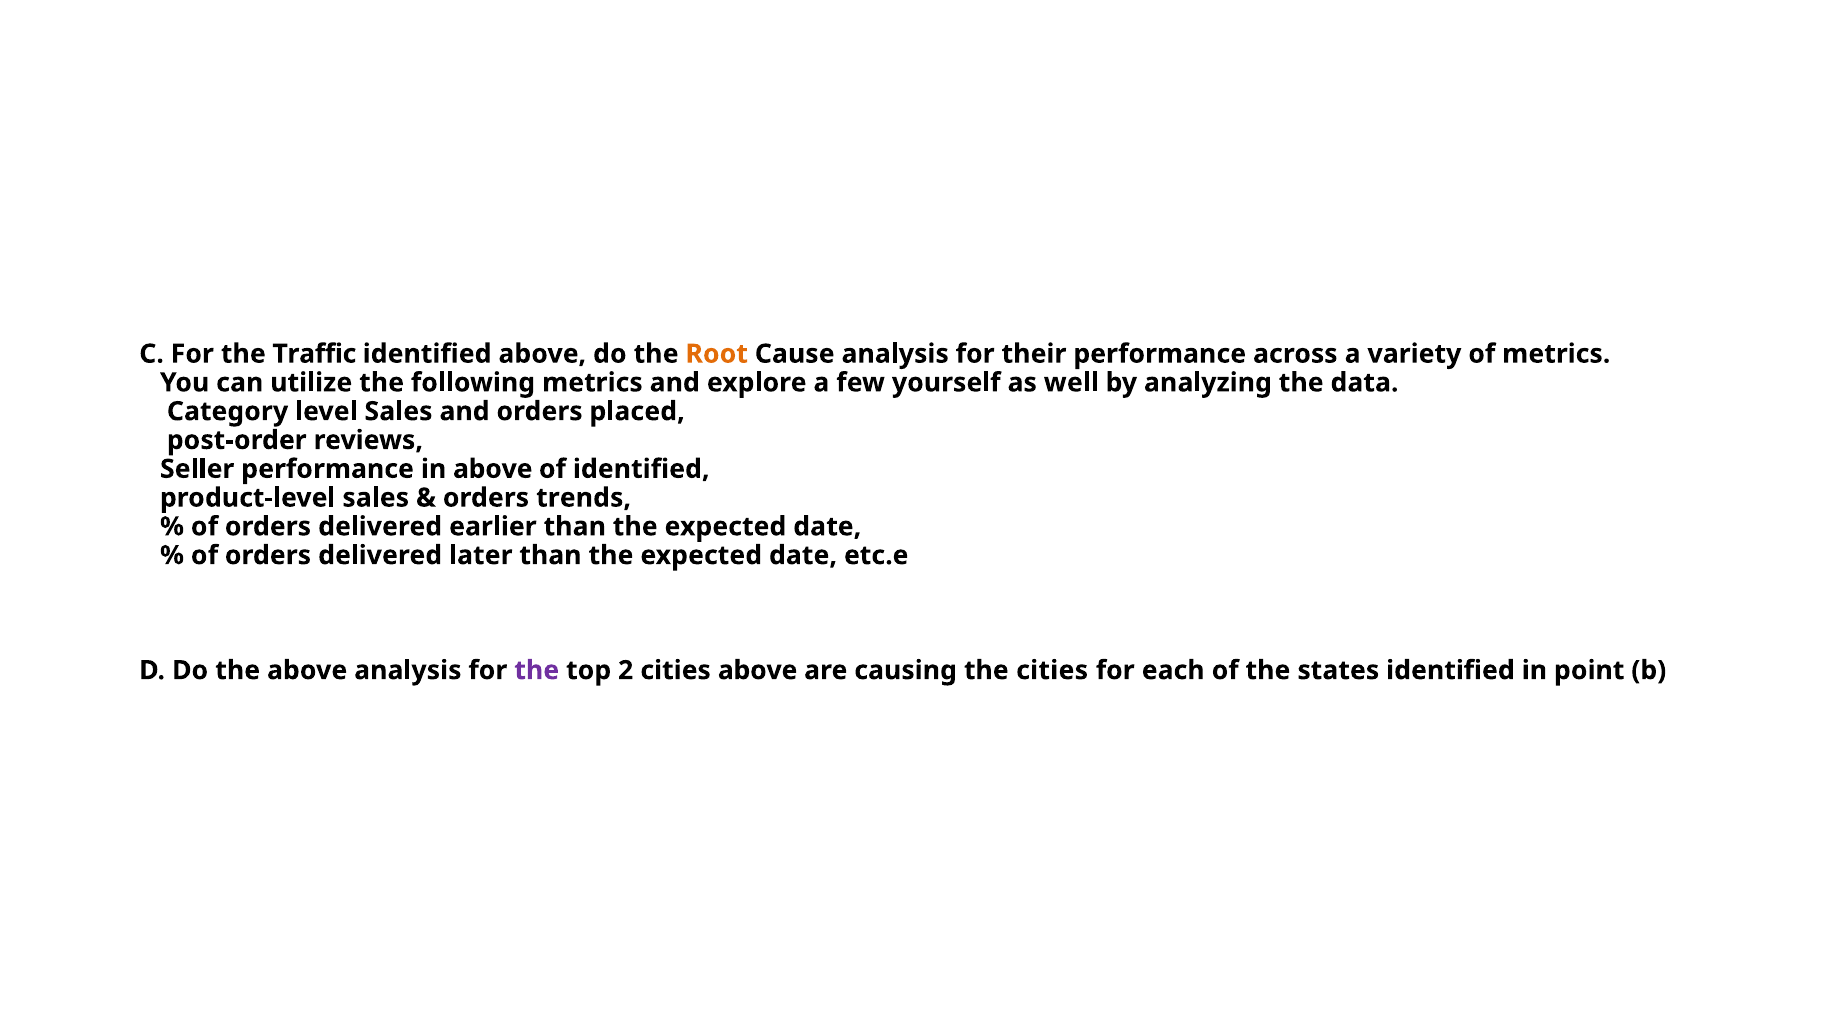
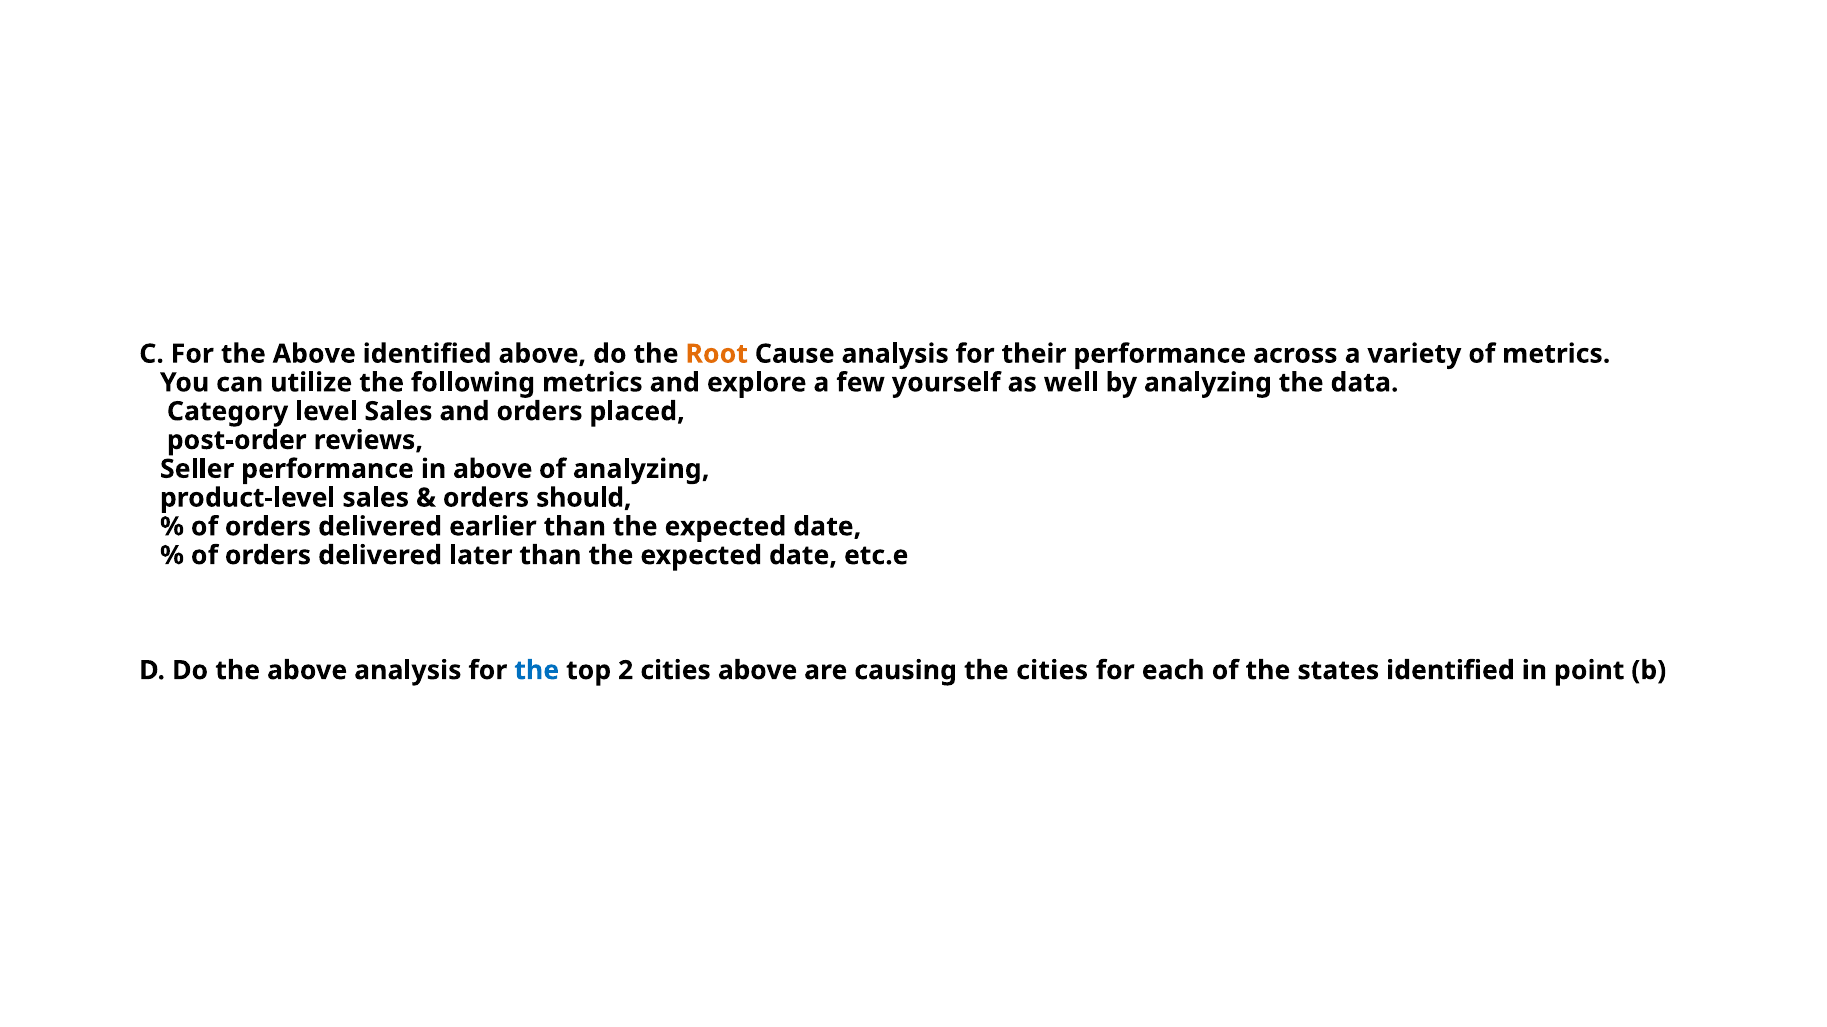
For the Traffic: Traffic -> Above
of identified: identified -> analyzing
trends: trends -> should
the at (537, 671) colour: purple -> blue
